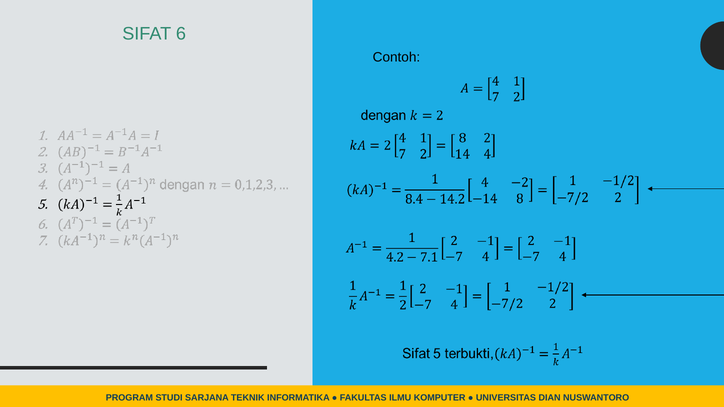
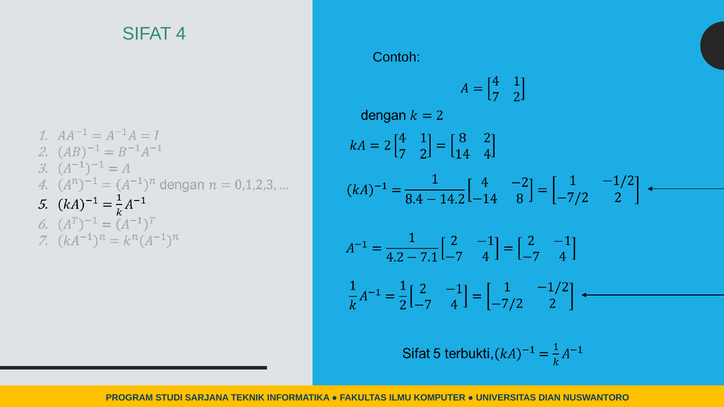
6: 6 -> 4
